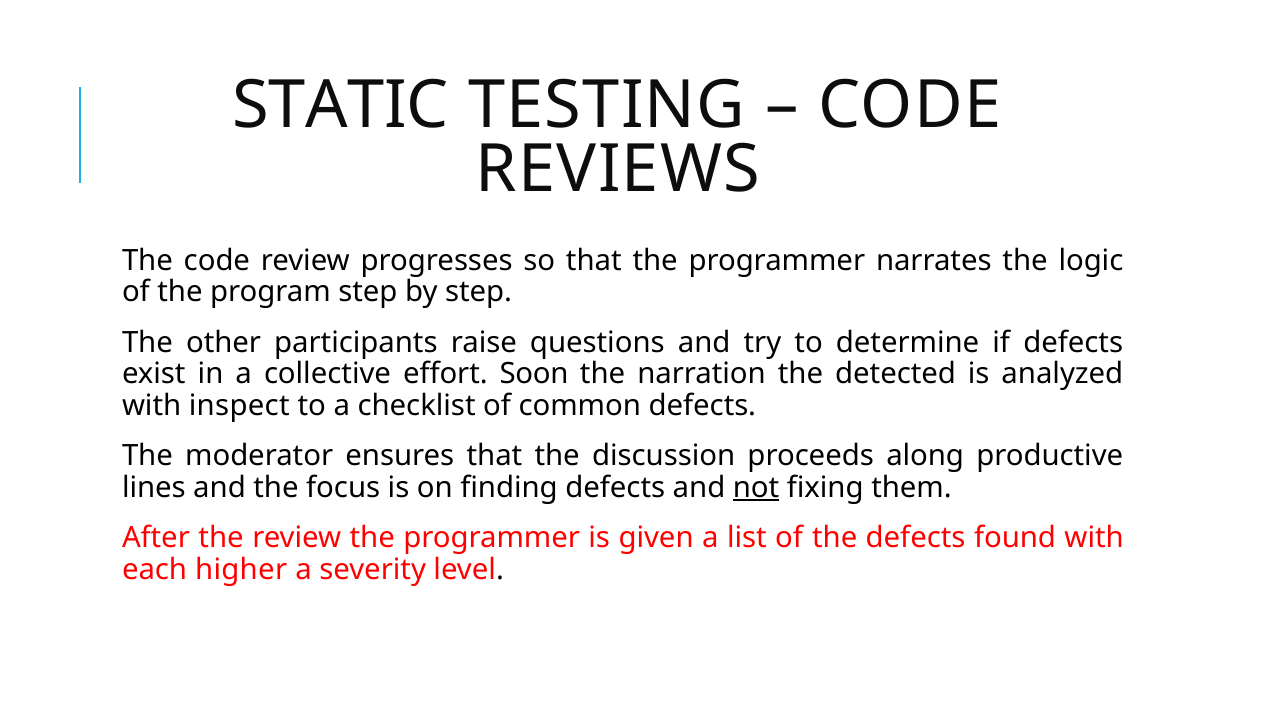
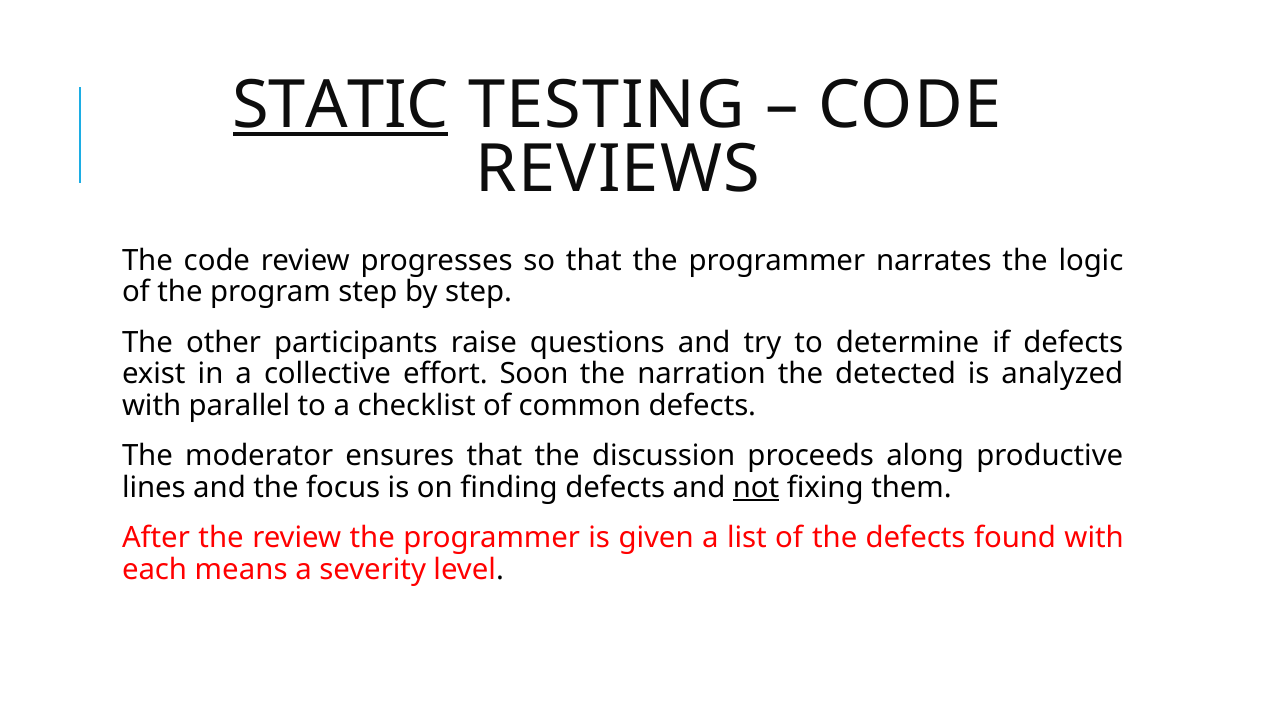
STATIC underline: none -> present
inspect: inspect -> parallel
higher: higher -> means
